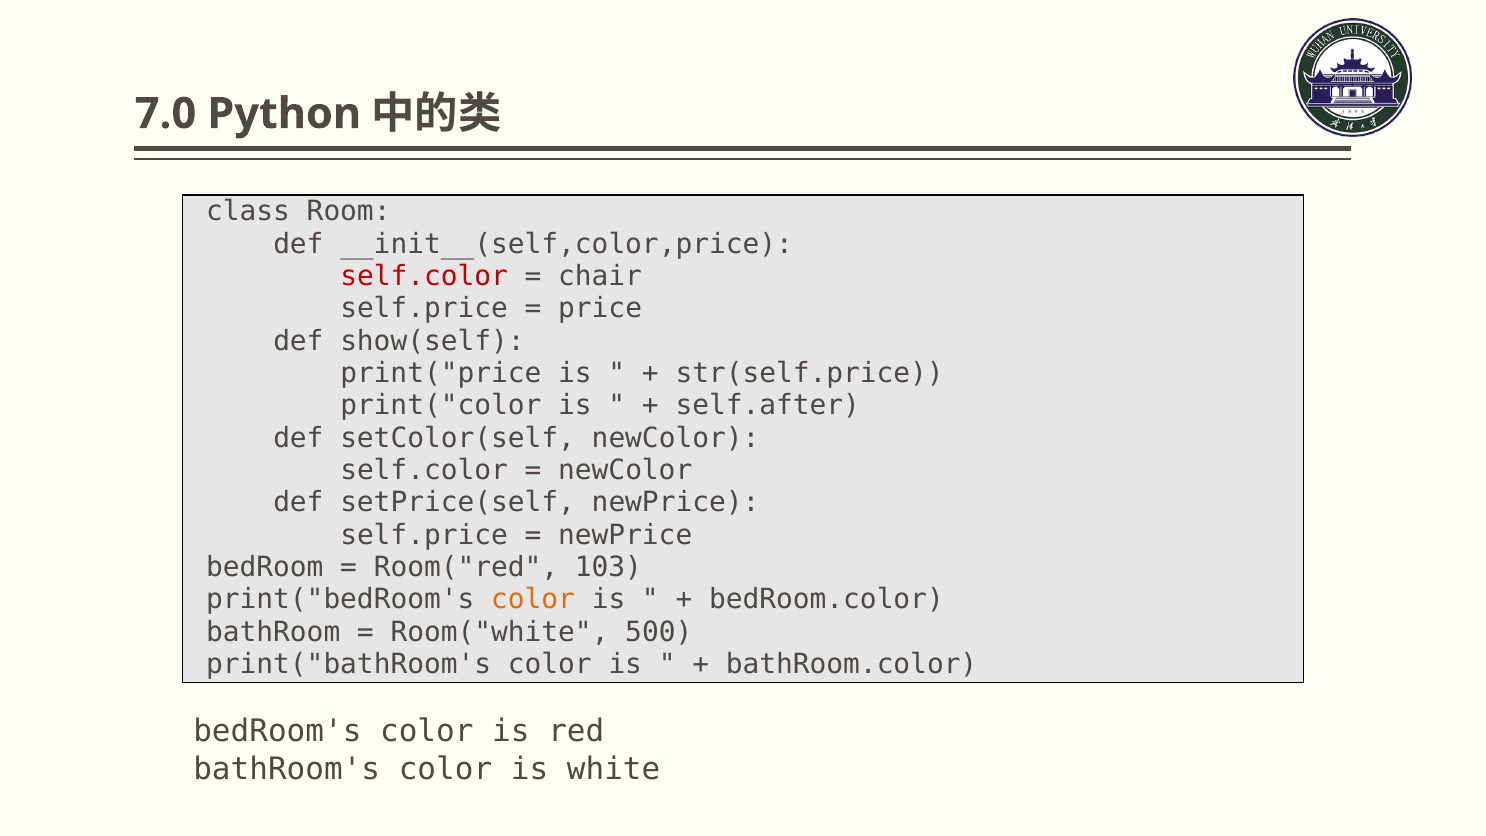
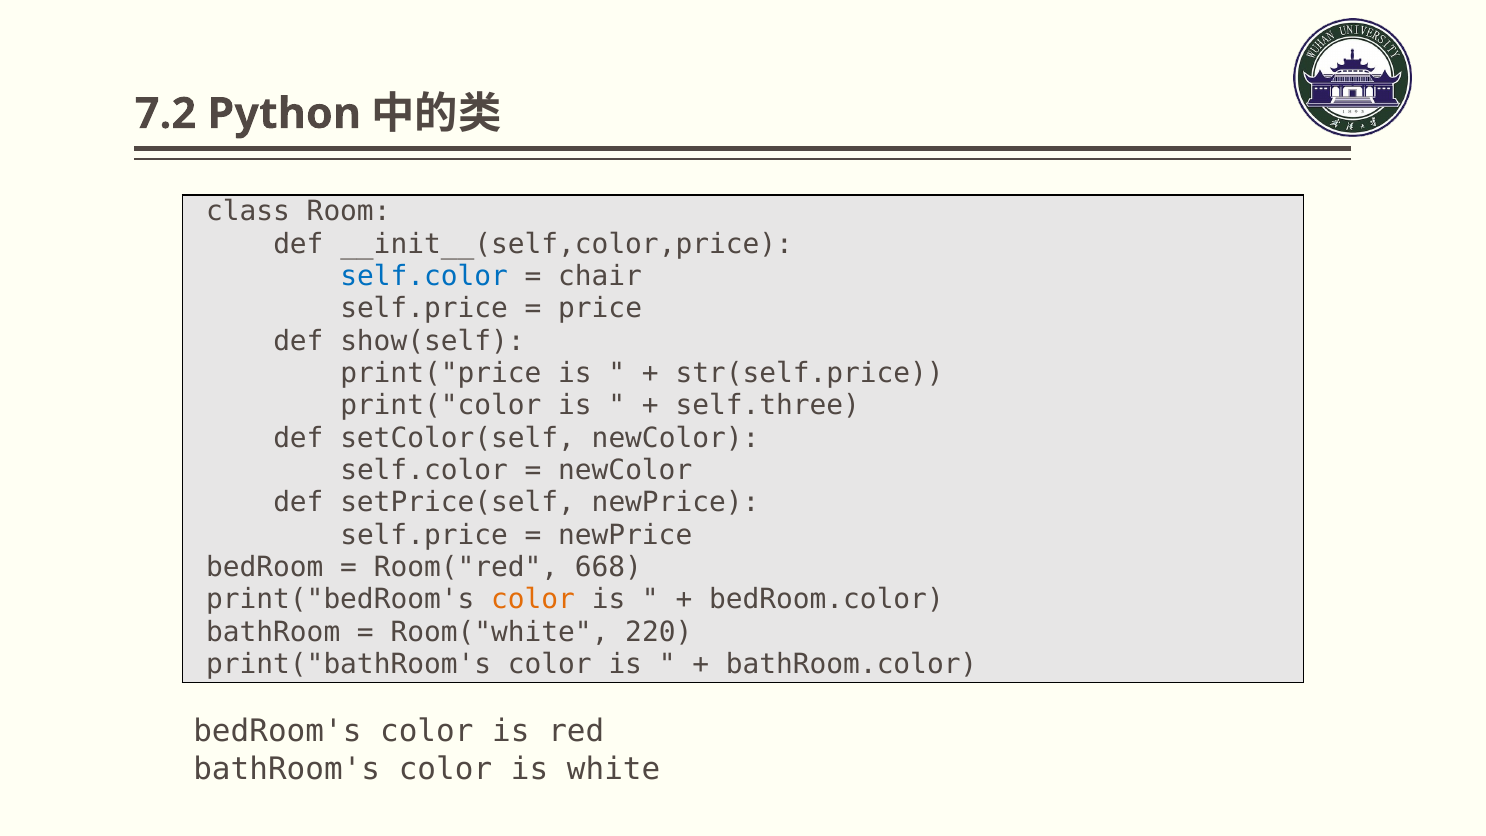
7.0: 7.0 -> 7.2
self.color at (424, 276) colour: red -> blue
self.after: self.after -> self.three
103: 103 -> 668
500: 500 -> 220
